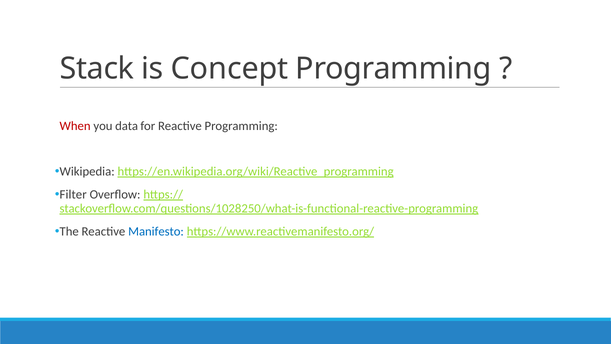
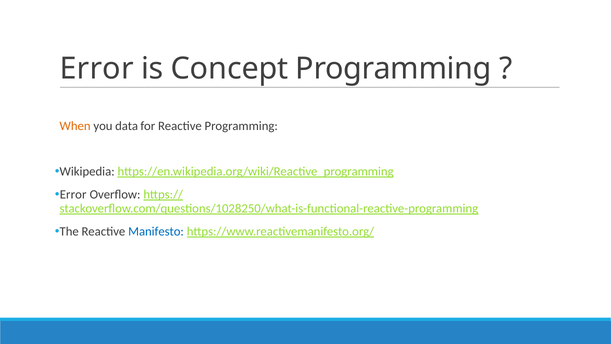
Stack at (97, 68): Stack -> Error
When colour: red -> orange
Filter at (73, 194): Filter -> Error
